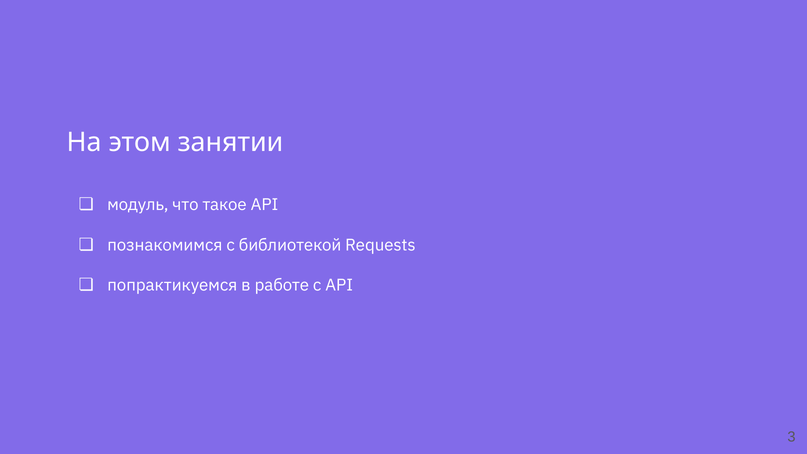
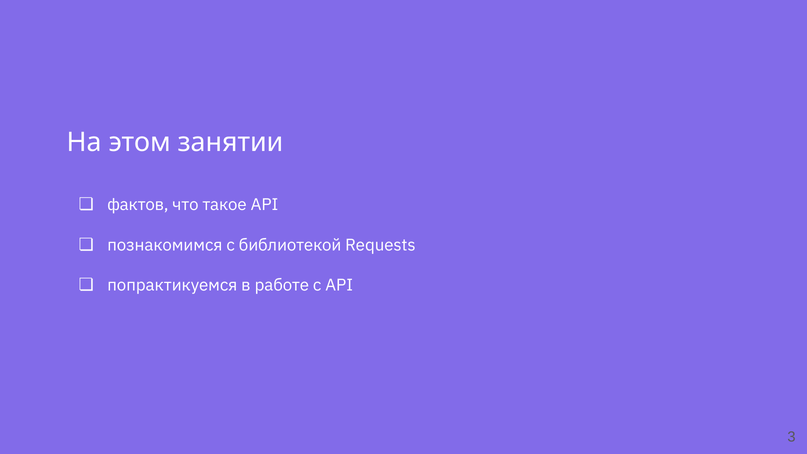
модуль: модуль -> фактов
